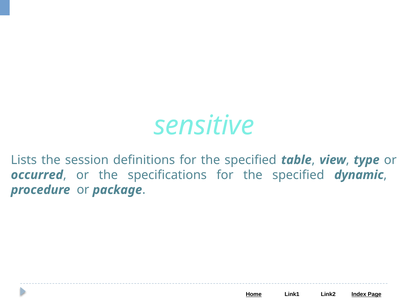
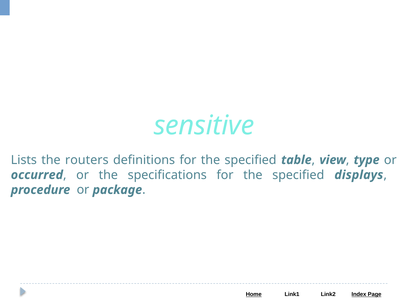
session: session -> routers
dynamic: dynamic -> displays
